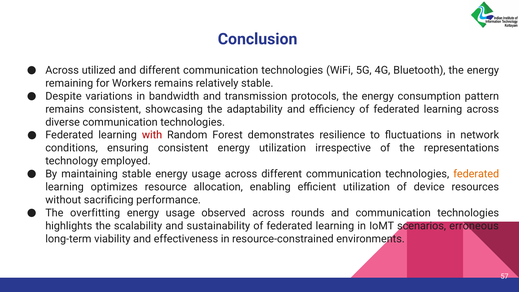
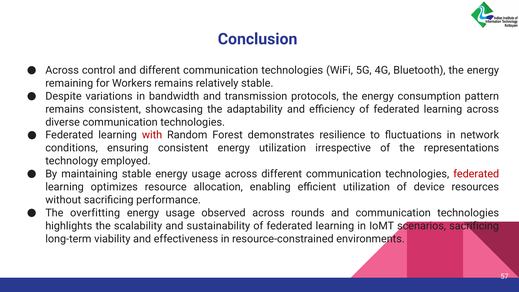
utilized: utilized -> control
federated at (476, 174) colour: orange -> red
scenarios erroneous: erroneous -> sacrificing
